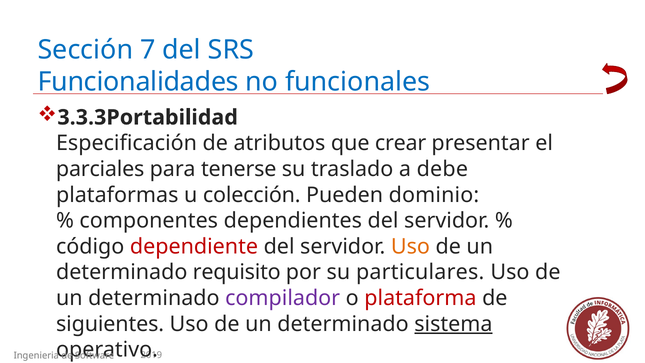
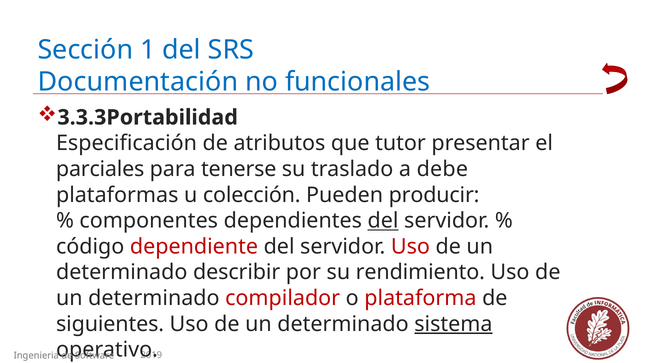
7: 7 -> 1
Funcionalidades: Funcionalidades -> Documentación
crear: crear -> tutor
dominio: dominio -> producir
del at (383, 221) underline: none -> present
Uso at (410, 246) colour: orange -> red
requisito: requisito -> describir
particulares: particulares -> rendimiento
compilador colour: purple -> red
